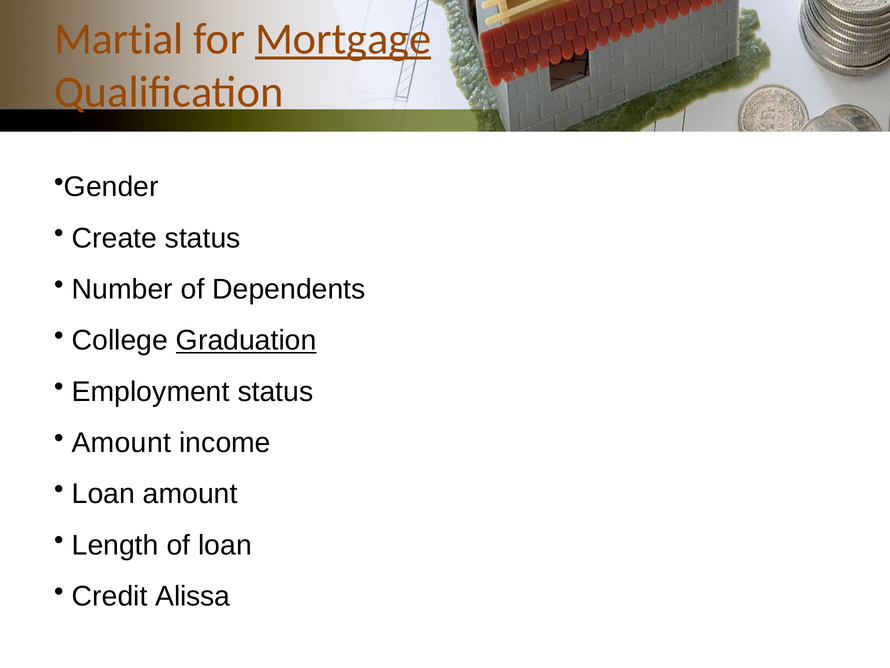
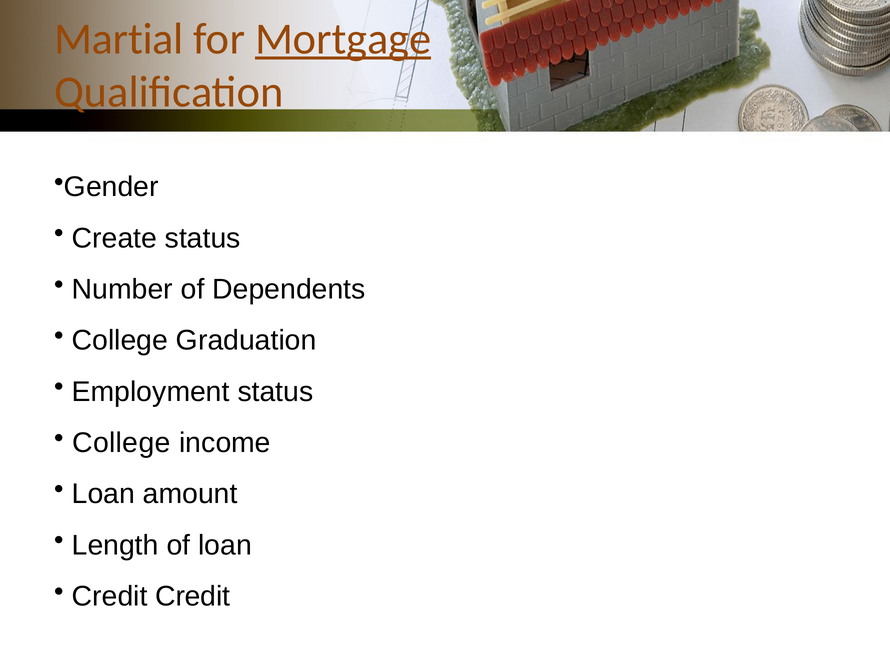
Graduation underline: present -> none
Amount at (121, 443): Amount -> College
Credit Alissa: Alissa -> Credit
